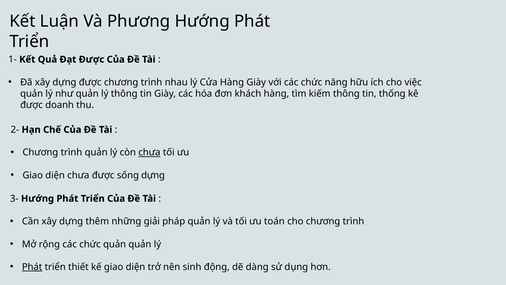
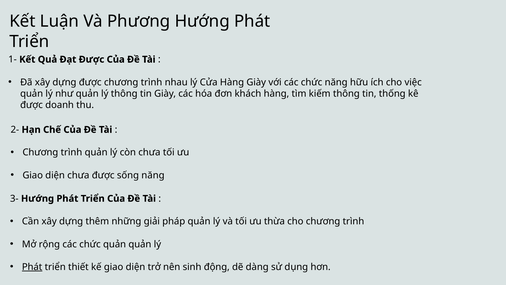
chưa at (149, 152) underline: present -> none
sống dựng: dựng -> năng
toán: toán -> thừa
